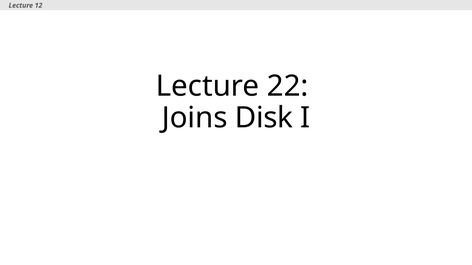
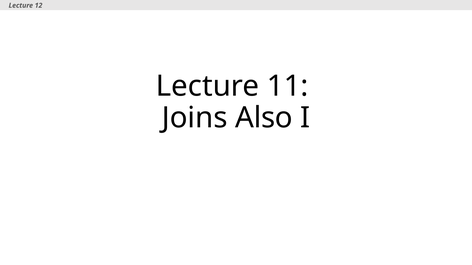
22: 22 -> 11
Disk: Disk -> Also
